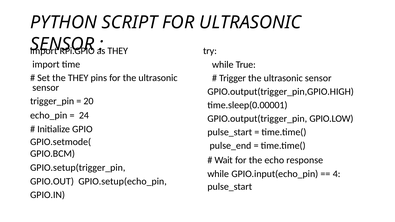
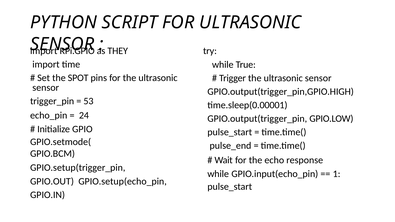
the THEY: THEY -> SPOT
20: 20 -> 53
4: 4 -> 1
